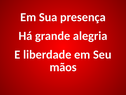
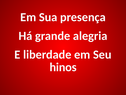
mãos: mãos -> hinos
